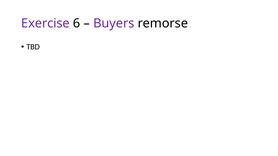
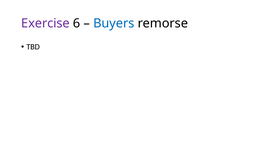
Buyers colour: purple -> blue
